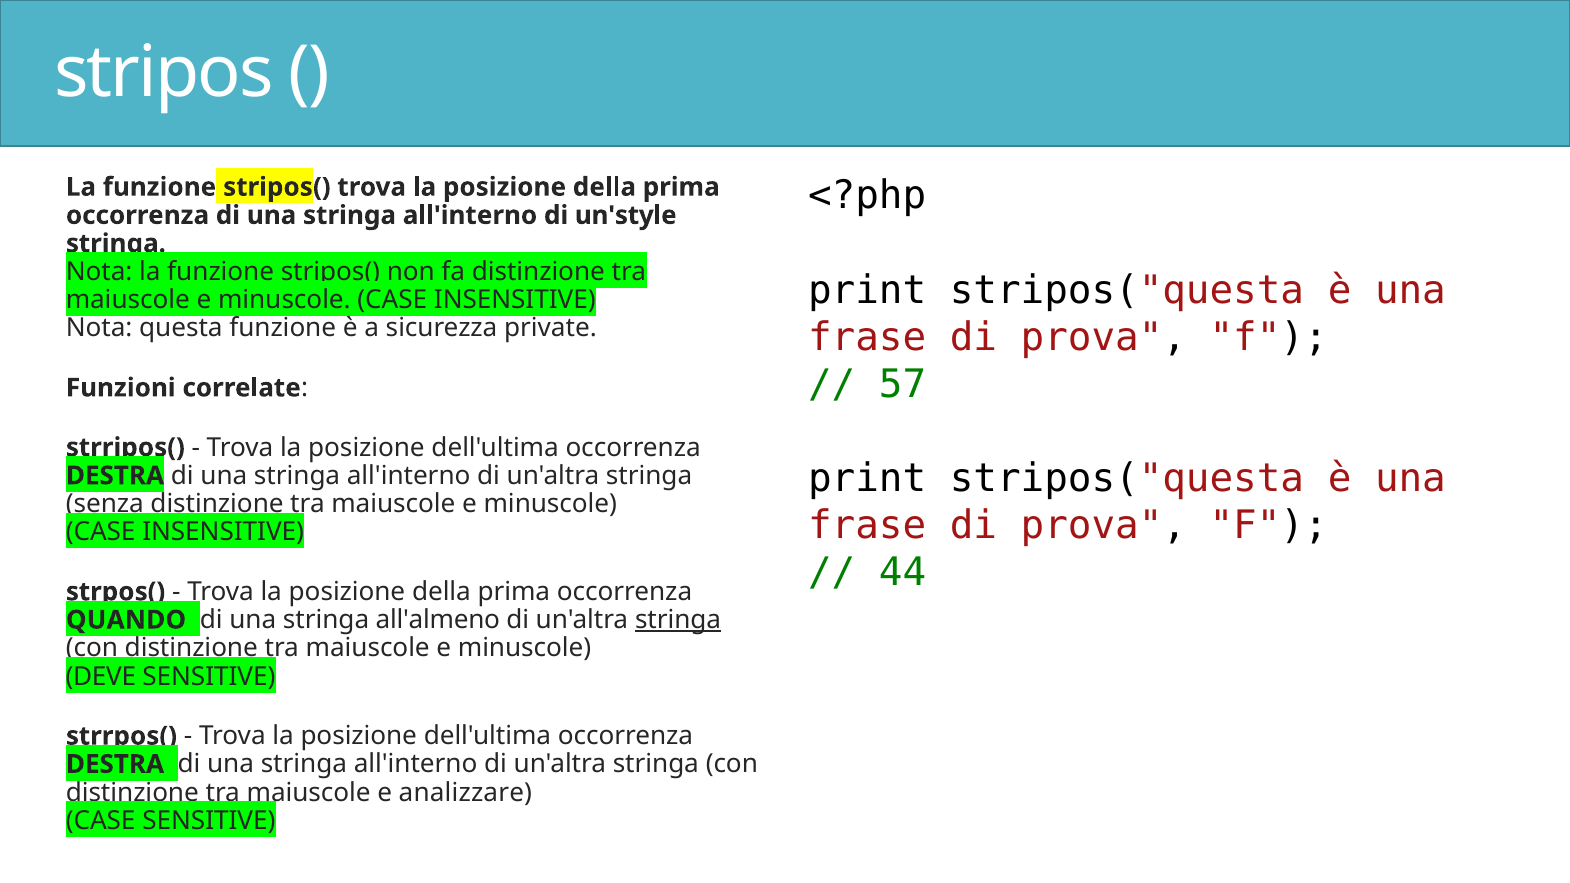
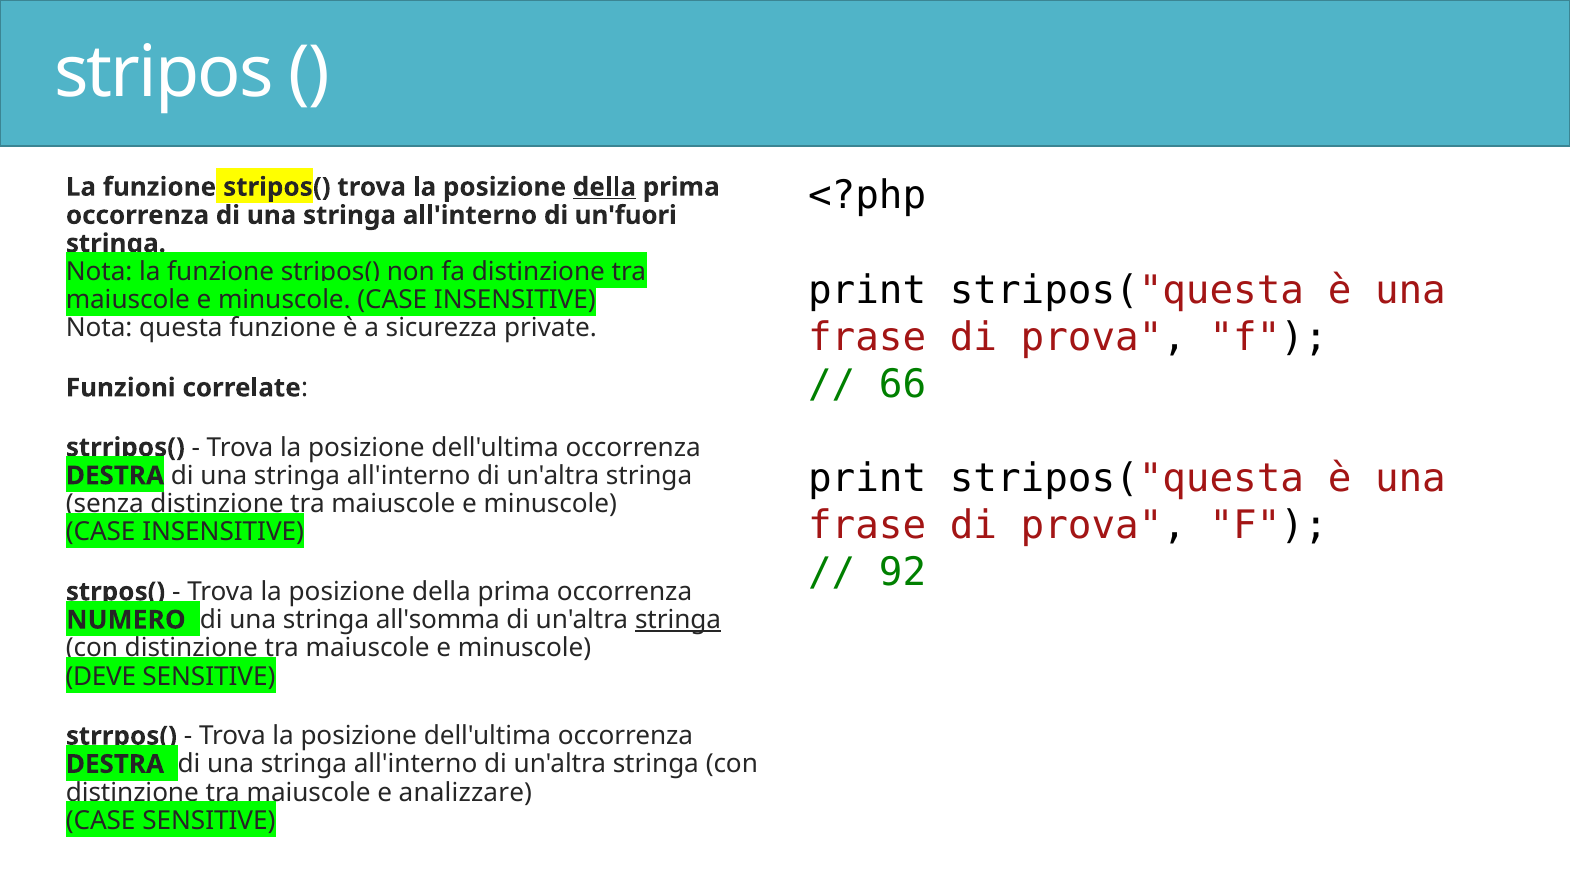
della at (604, 187) underline: none -> present
un'style: un'style -> un'fuori
57: 57 -> 66
44: 44 -> 92
QUANDO: QUANDO -> NUMERO
all'almeno: all'almeno -> all'somma
